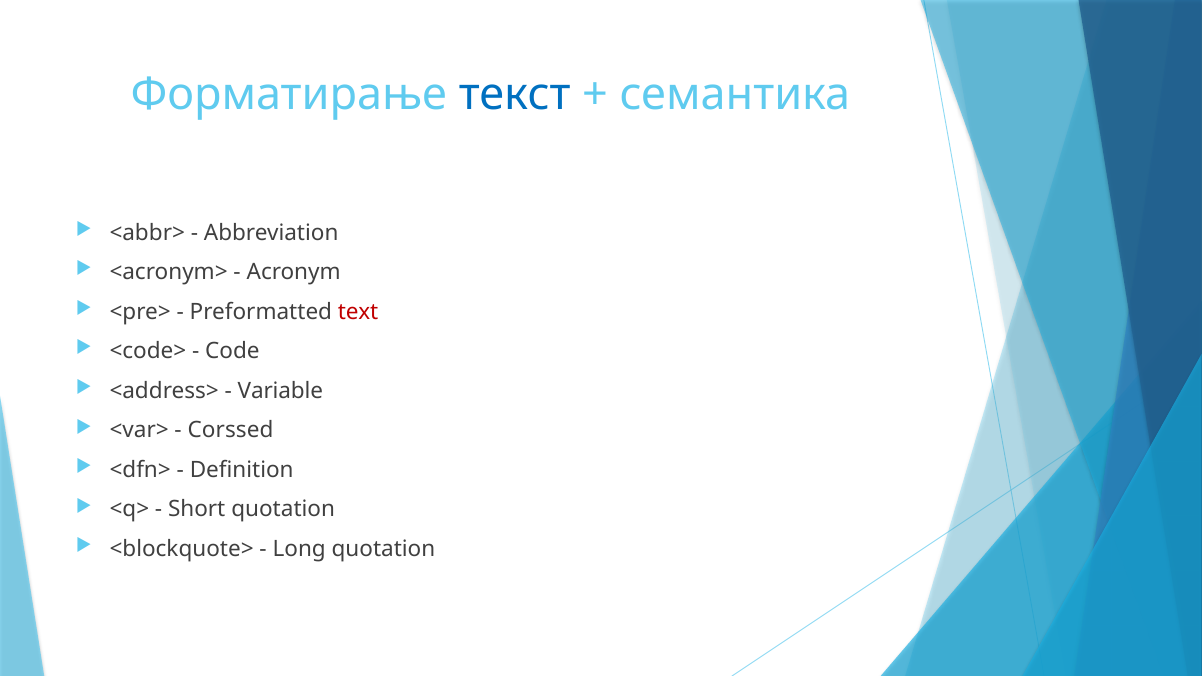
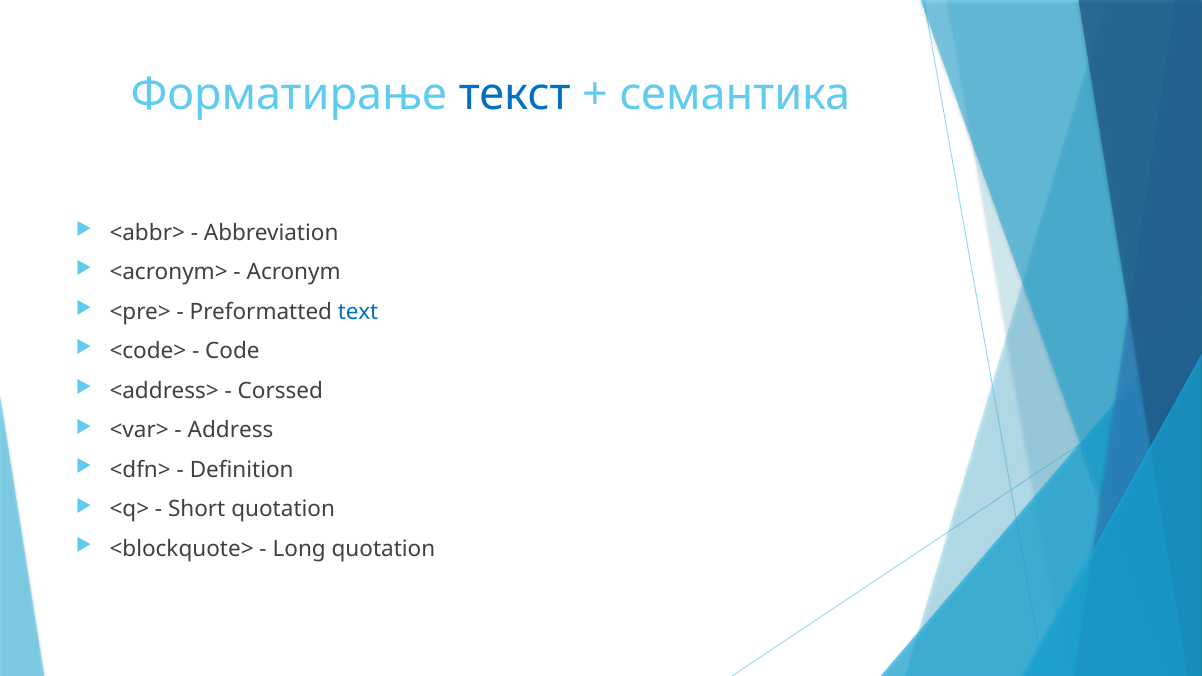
text colour: red -> blue
Variable: Variable -> Corssed
Corssed: Corssed -> Address
